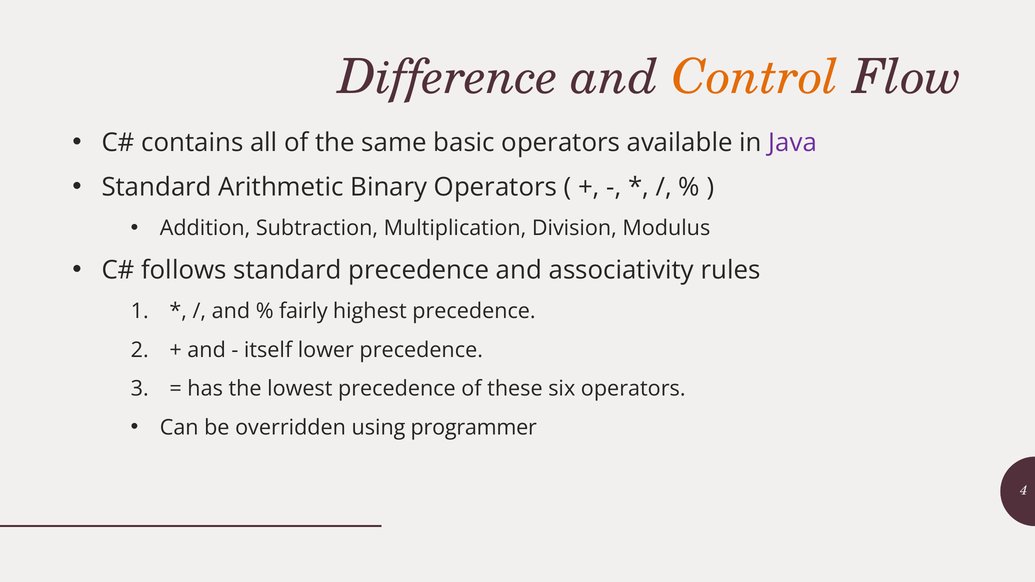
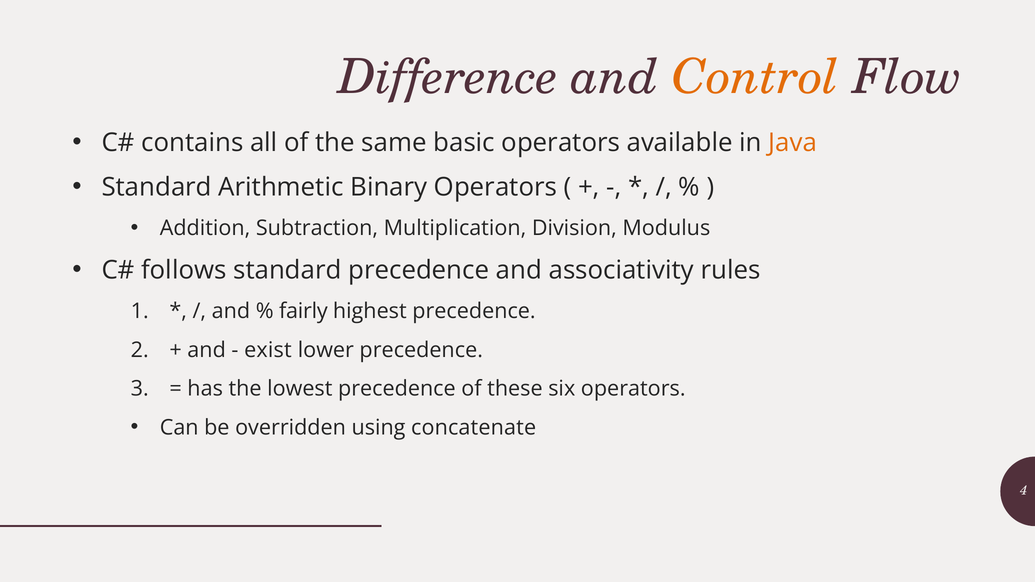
Java colour: purple -> orange
itself: itself -> exist
programmer: programmer -> concatenate
